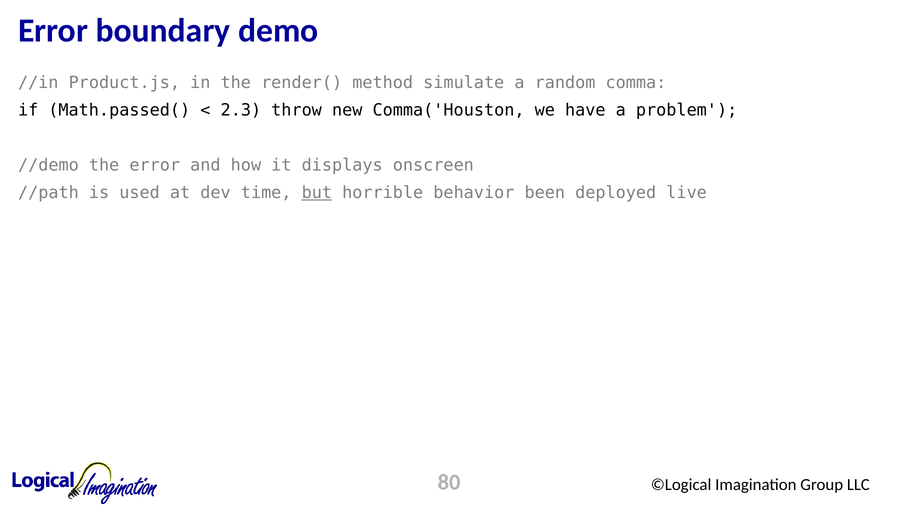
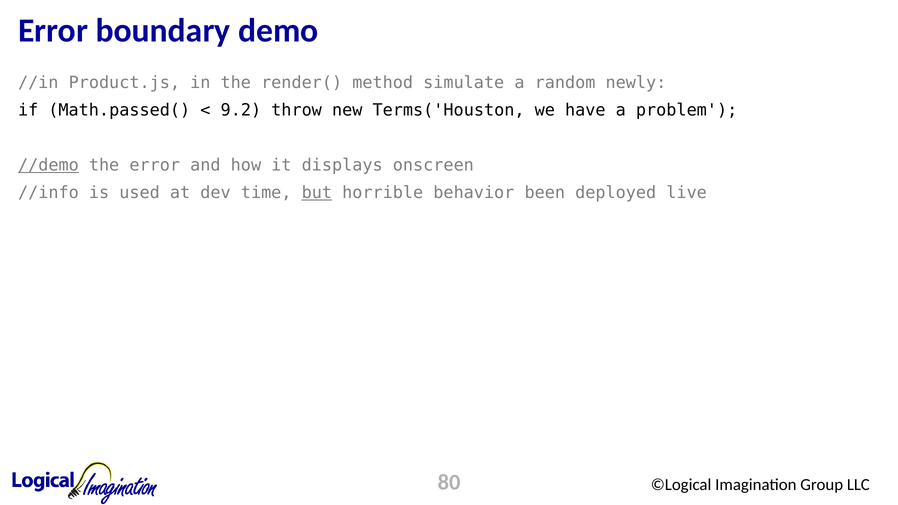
comma: comma -> newly
2.3: 2.3 -> 9.2
Comma('Houston: Comma('Houston -> Terms('Houston
//demo underline: none -> present
//path: //path -> //info
